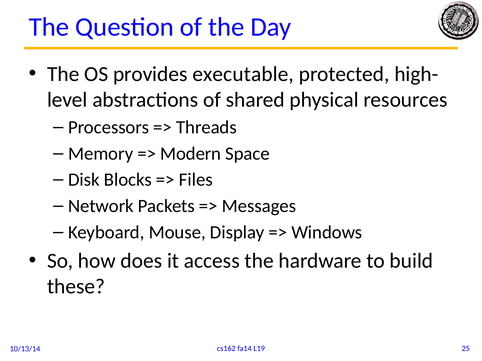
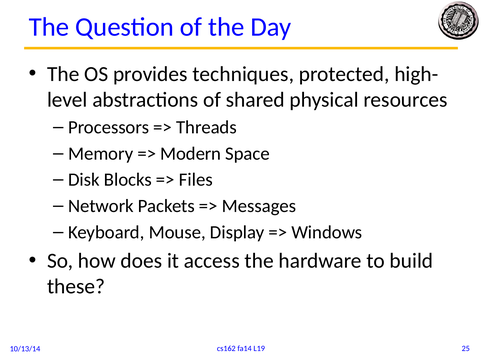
executable: executable -> techniques
